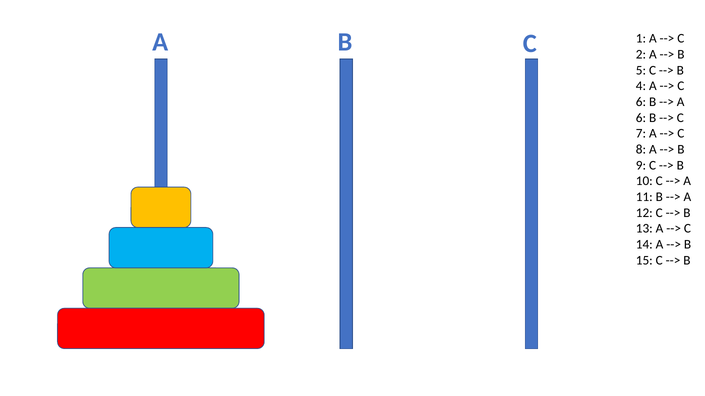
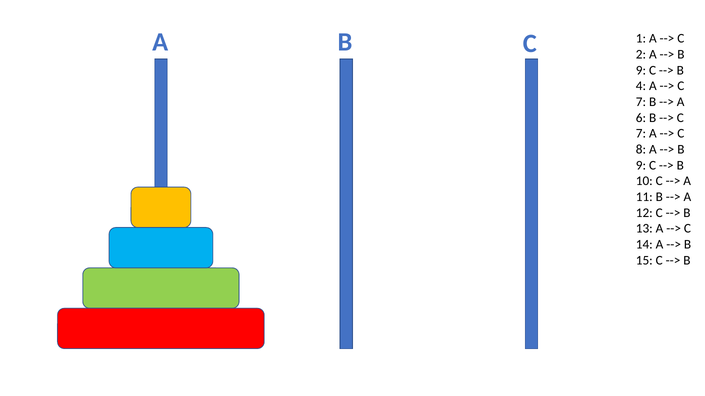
5 at (641, 70): 5 -> 9
6 at (641, 102): 6 -> 7
